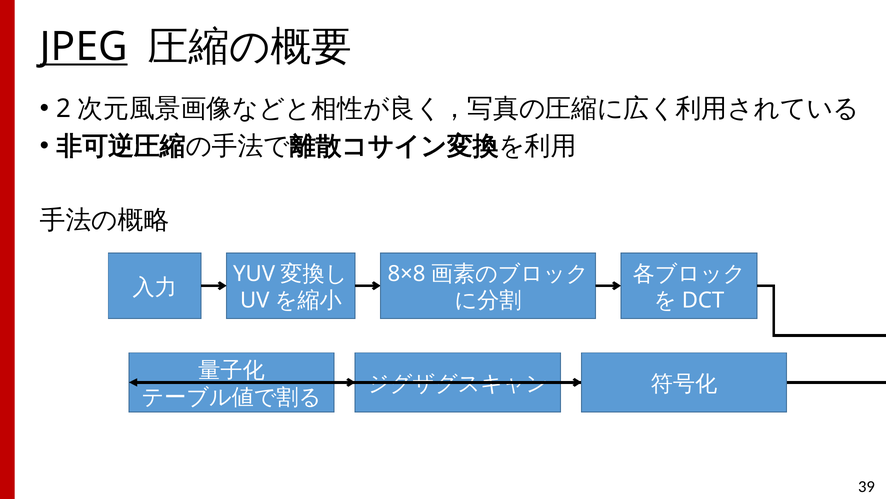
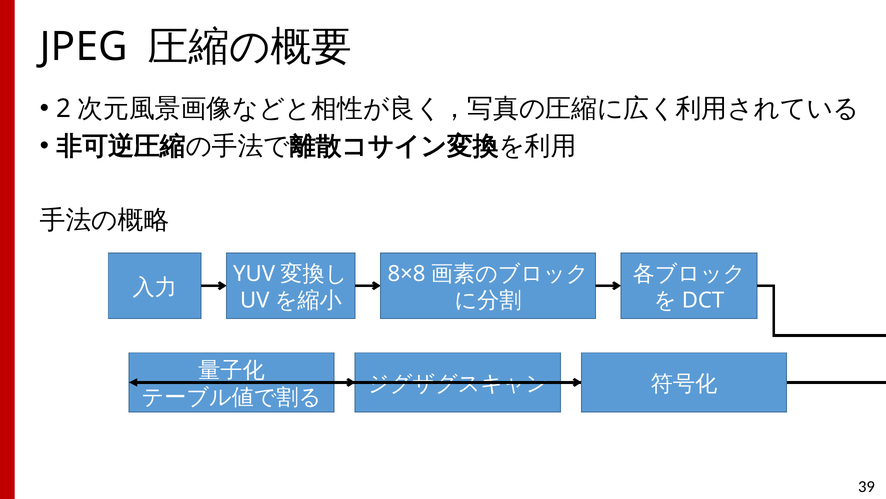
JPEG underline: present -> none
